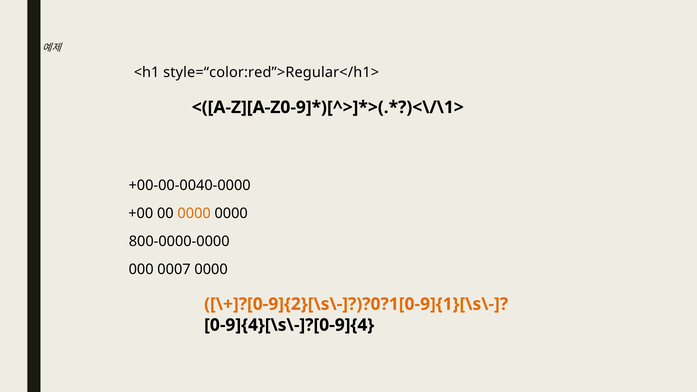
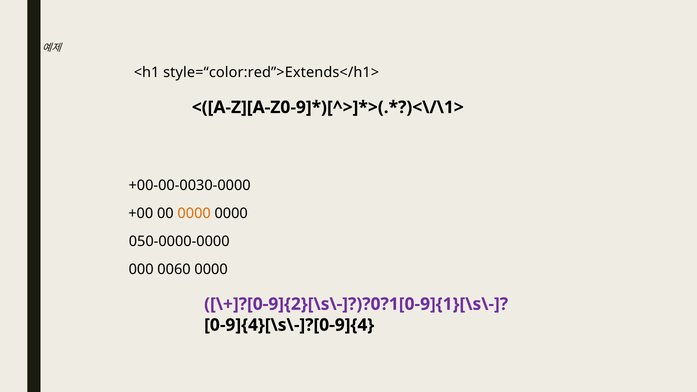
style=“color:red”>Regular</h1>: style=“color:red”>Regular</h1> -> style=“color:red”>Extends</h1>
+00-00-0040-0000: +00-00-0040-0000 -> +00-00-0030-0000
800-0000-0000: 800-0000-0000 -> 050-0000-0000
0007: 0007 -> 0060
\+]?[0-9]{2}[\s\-]?)?0?1[0-9]{1}[\s\- colour: orange -> purple
